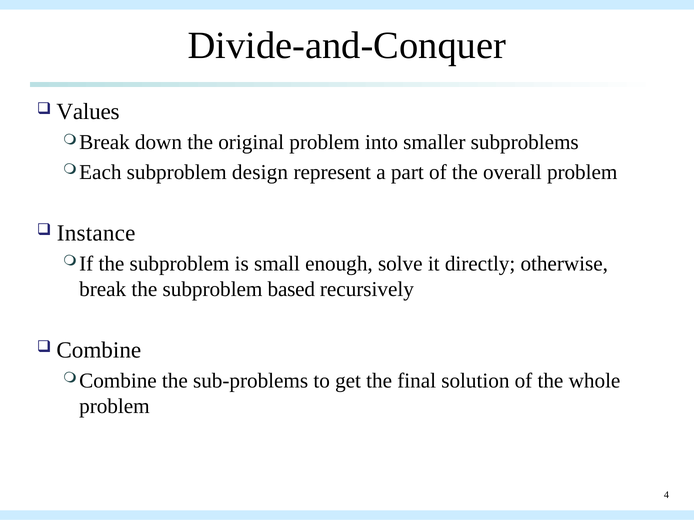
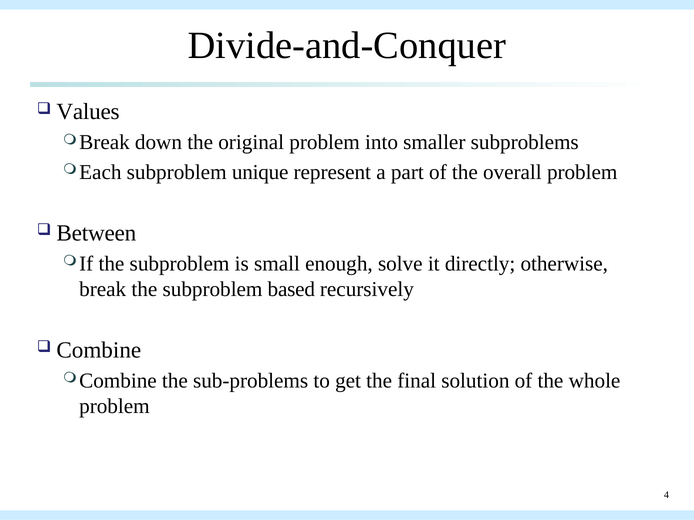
design: design -> unique
Instance: Instance -> Between
